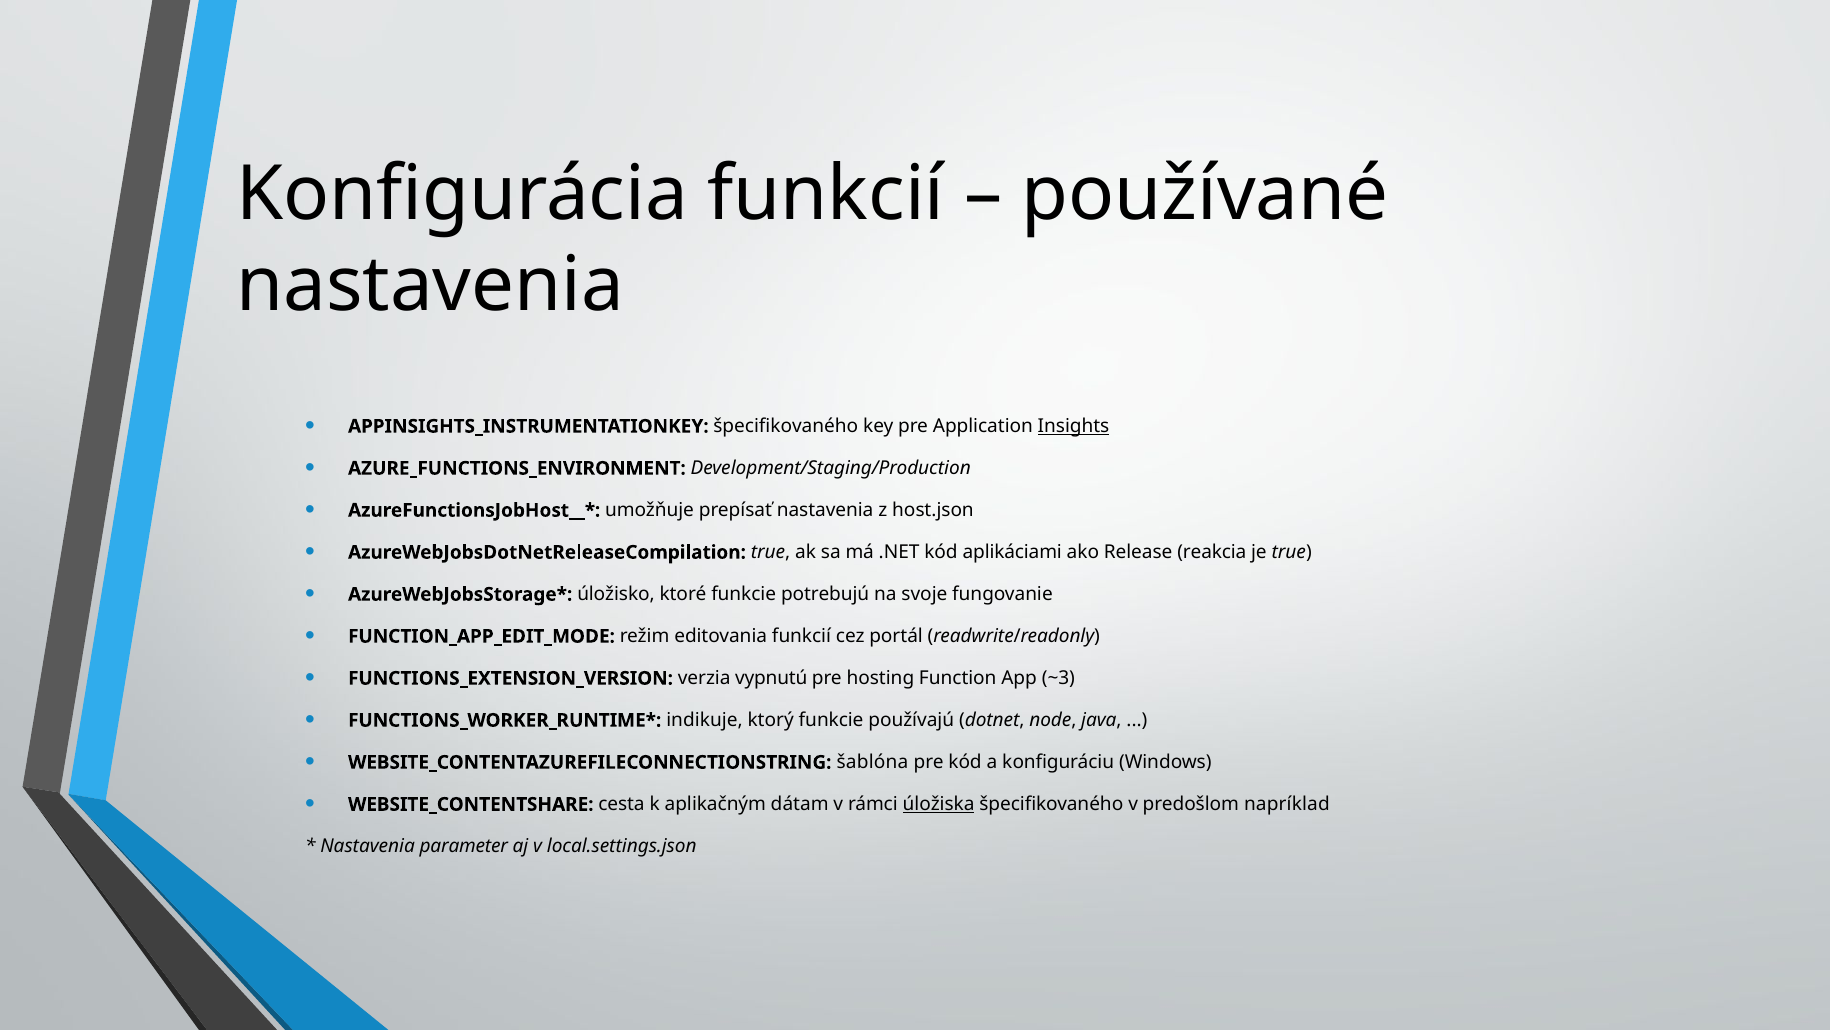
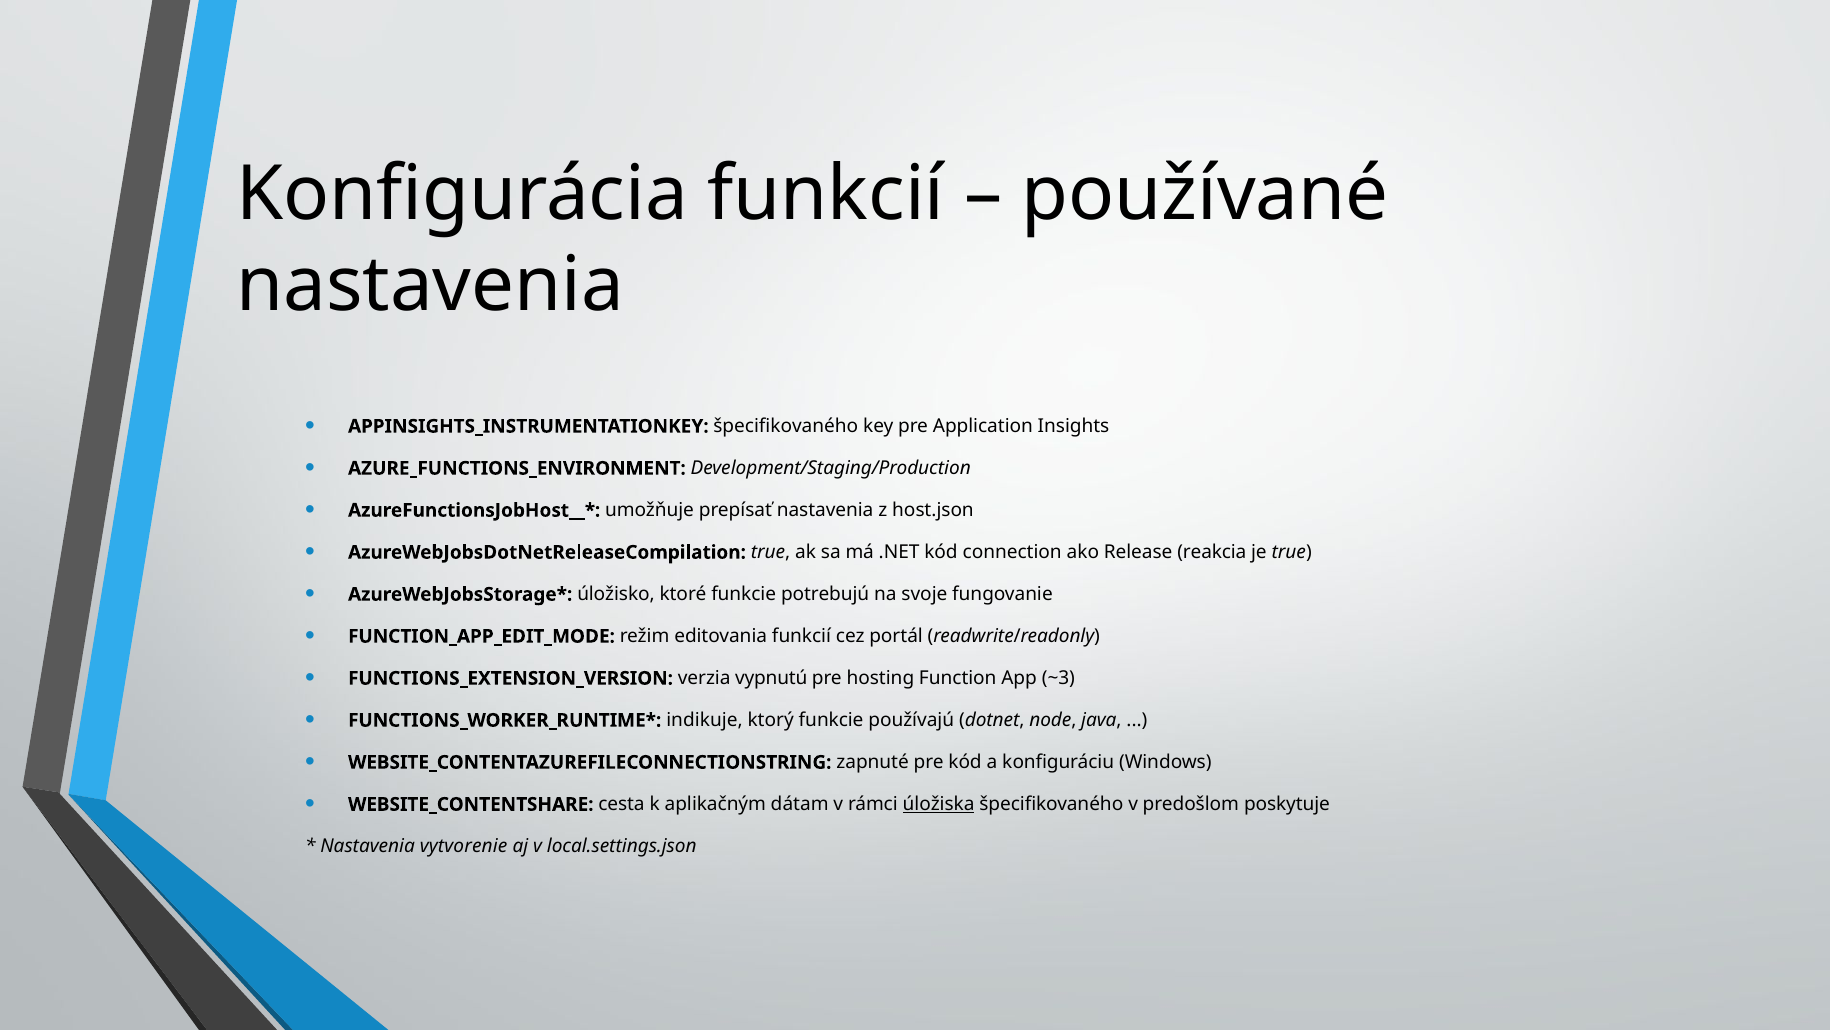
Insights underline: present -> none
aplikáciami: aplikáciami -> connection
šablóna: šablóna -> zapnuté
napríklad: napríklad -> poskytuje
parameter: parameter -> vytvorenie
